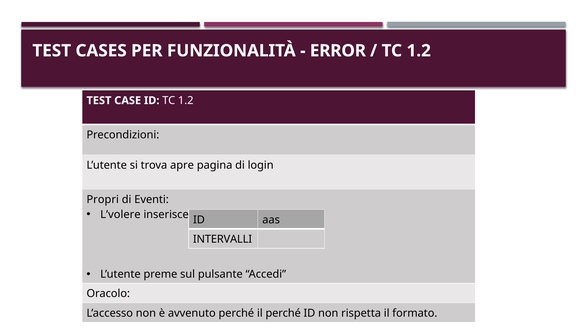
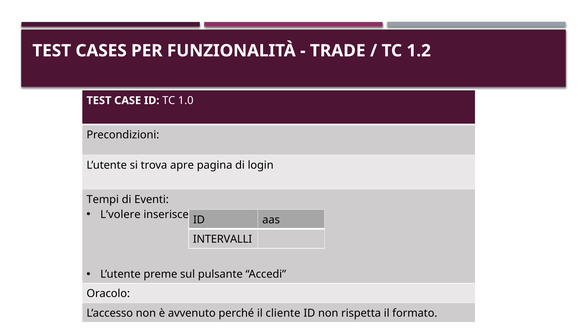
ERROR: ERROR -> TRADE
ID TC 1.2: 1.2 -> 1.0
Propri: Propri -> Tempi
il perché: perché -> cliente
